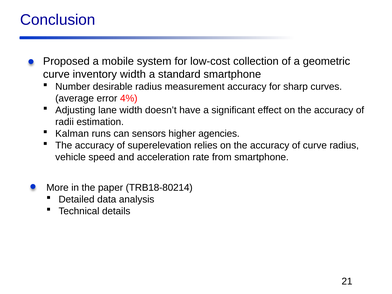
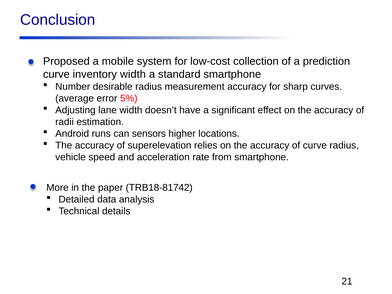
geometric: geometric -> prediction
4%: 4% -> 5%
Kalman: Kalman -> Android
agencies: agencies -> locations
TRB18-80214: TRB18-80214 -> TRB18-81742
